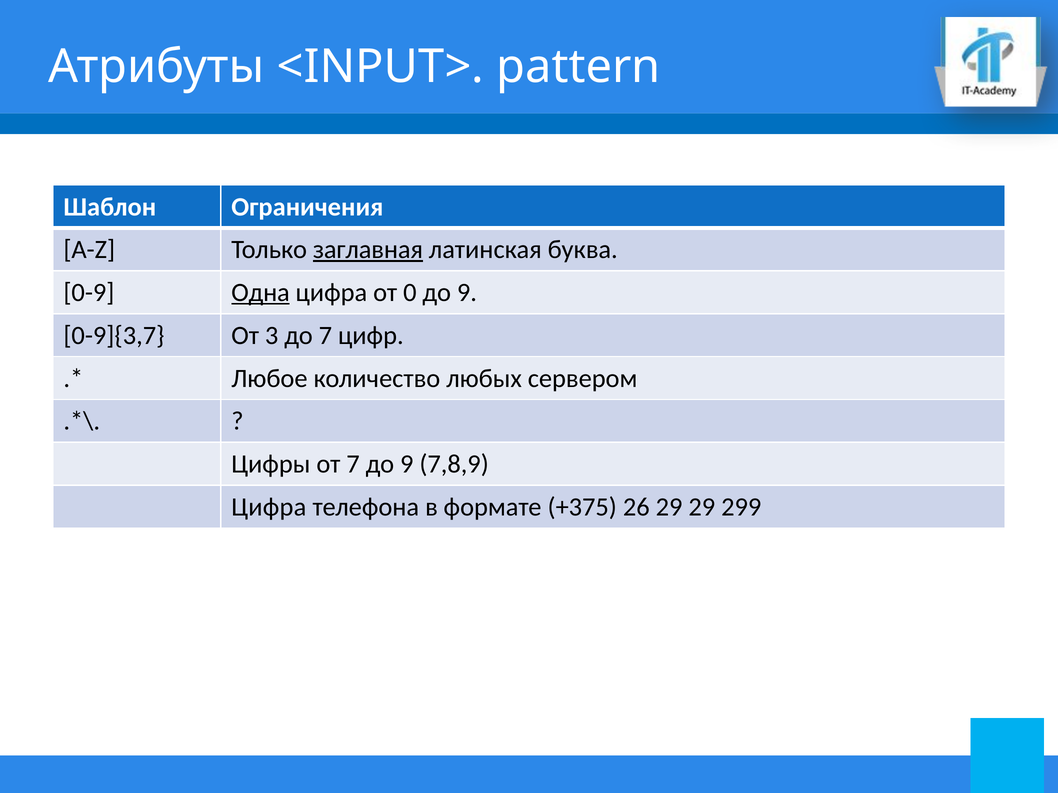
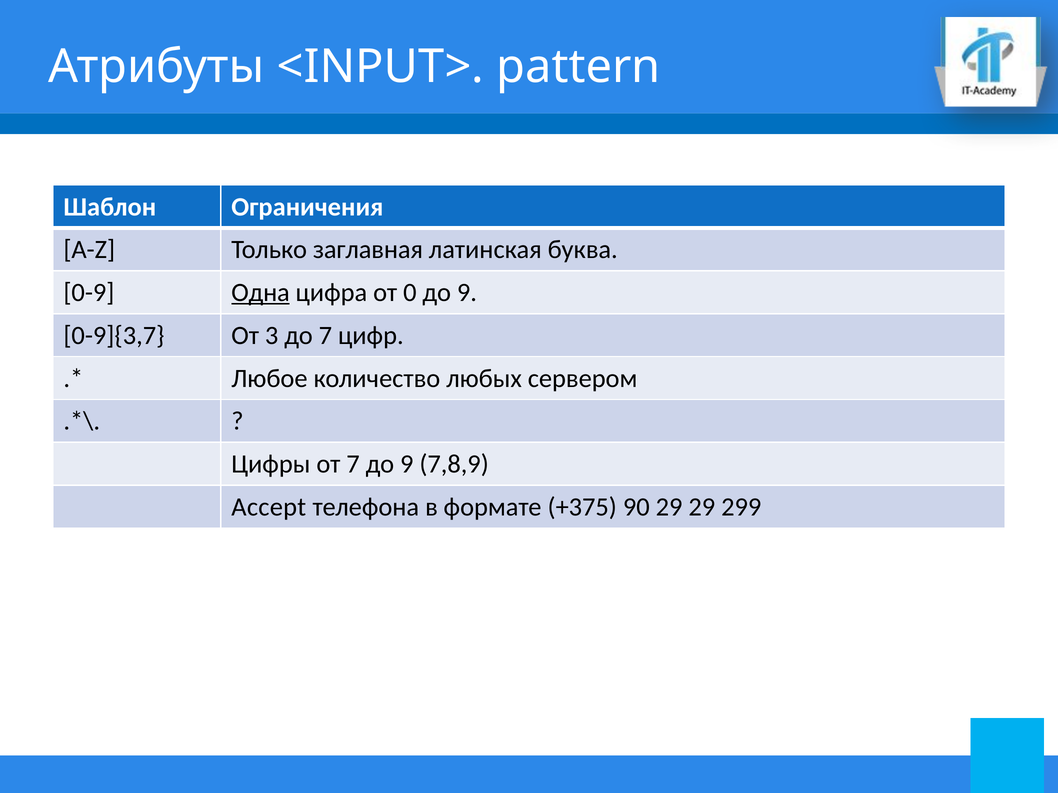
заглавная underline: present -> none
Цифра at (269, 507): Цифра -> Accept
26: 26 -> 90
